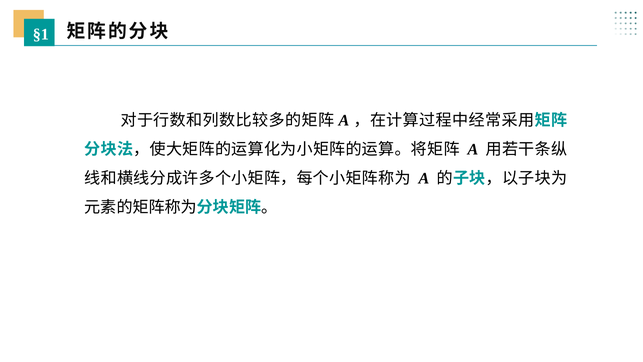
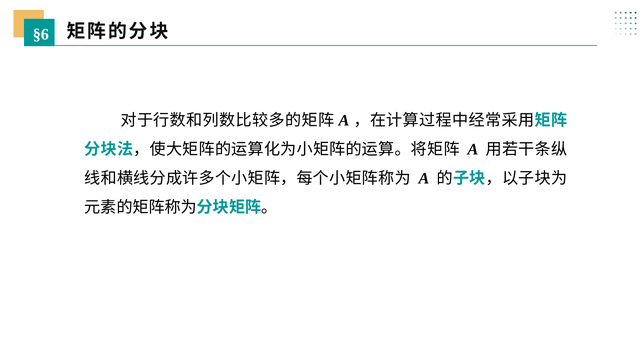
§1: §1 -> §6
